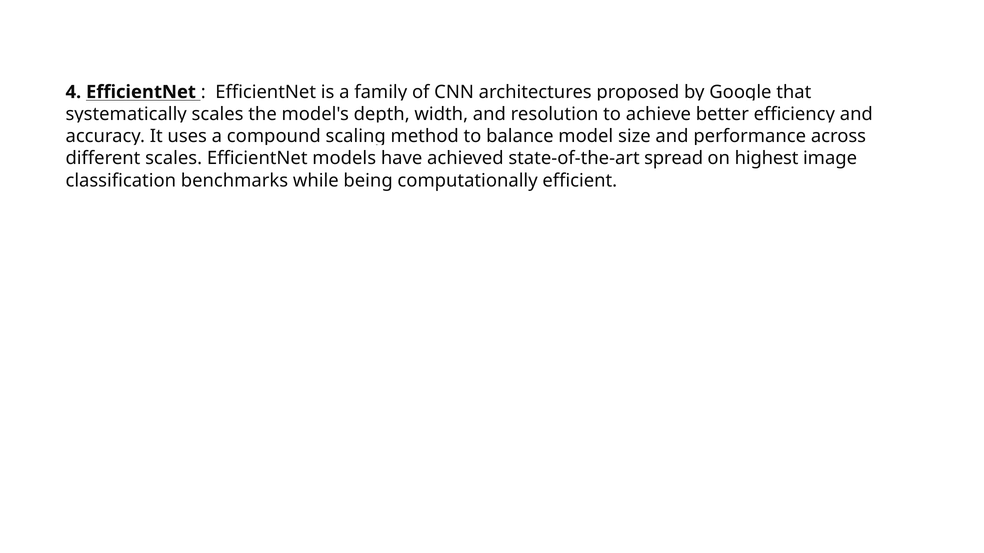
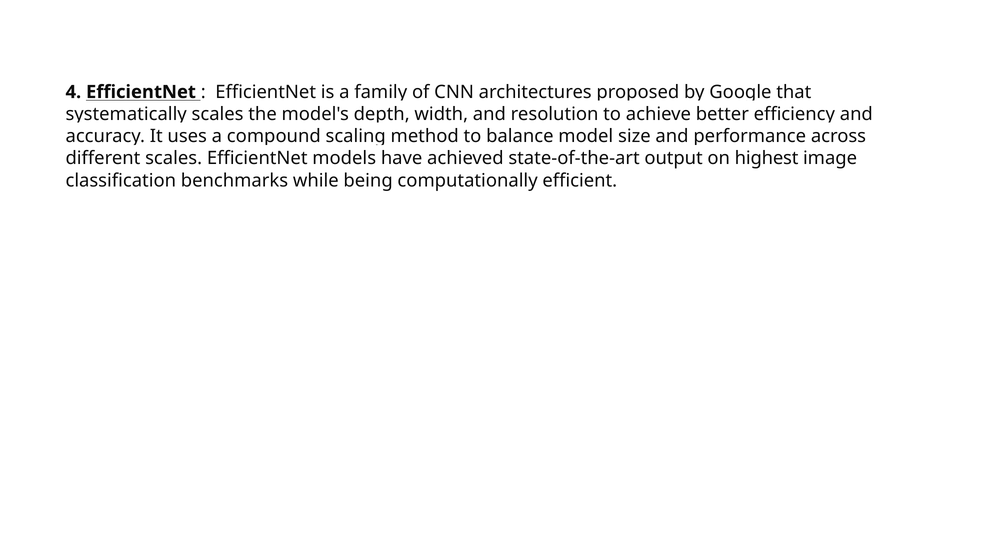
spread: spread -> output
